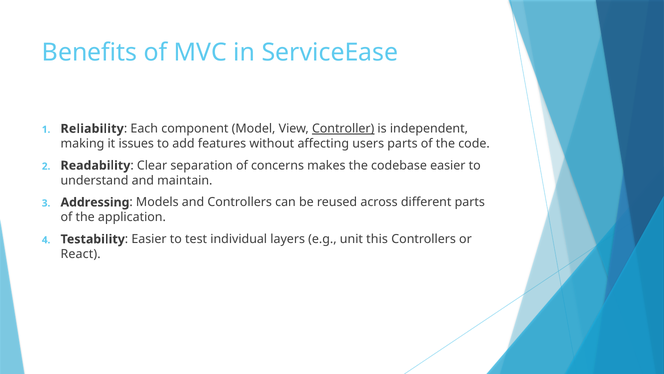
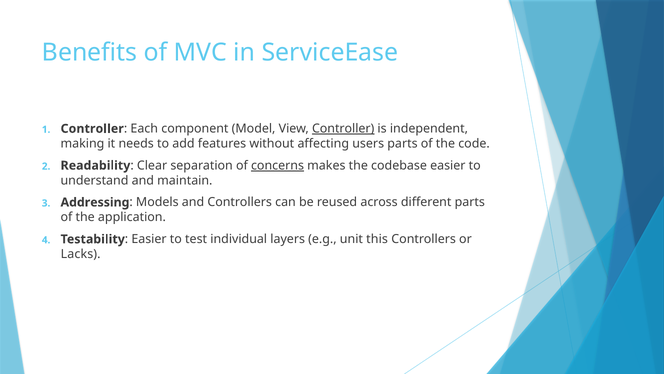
Reliability at (92, 129): Reliability -> Controller
issues: issues -> needs
concerns underline: none -> present
React: React -> Lacks
